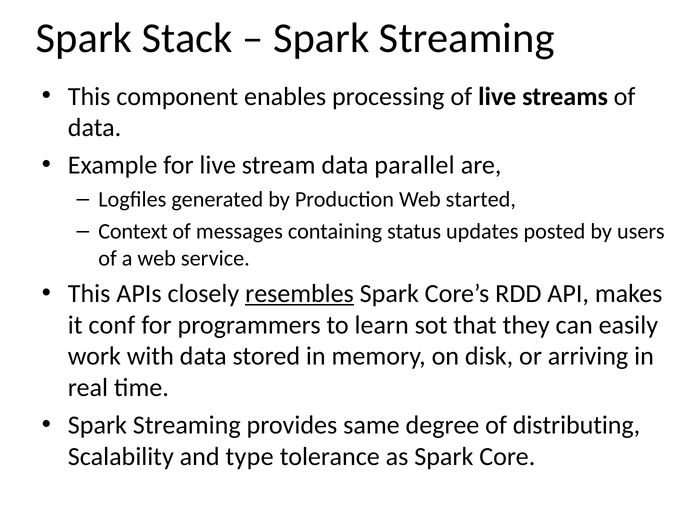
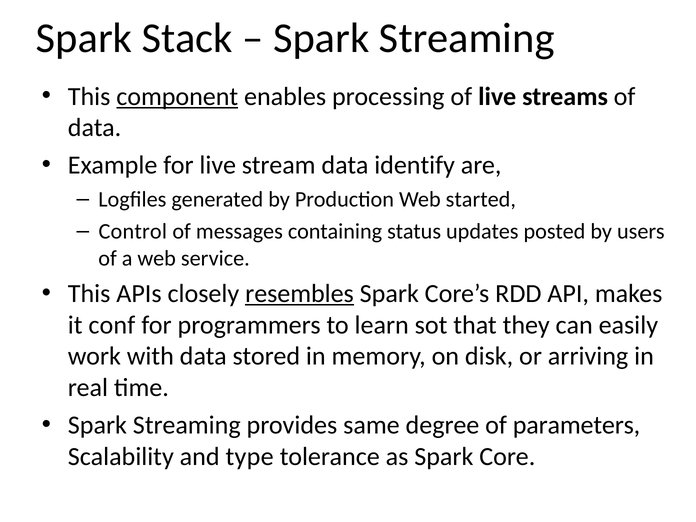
component underline: none -> present
parallel: parallel -> identify
Context: Context -> Control
distributing: distributing -> parameters
